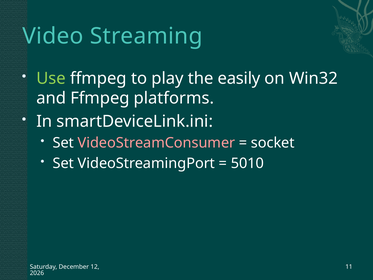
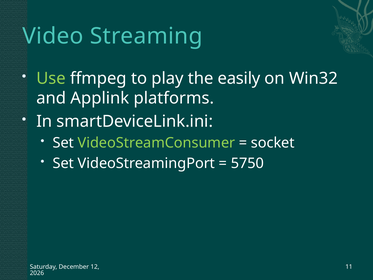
and Ffmpeg: Ffmpeg -> Applink
VideoStreamConsumer colour: pink -> light green
5010: 5010 -> 5750
